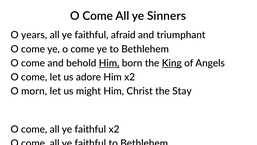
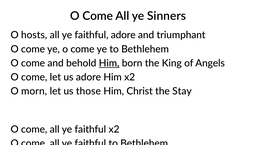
years: years -> hosts
faithful afraid: afraid -> adore
King underline: present -> none
might: might -> those
